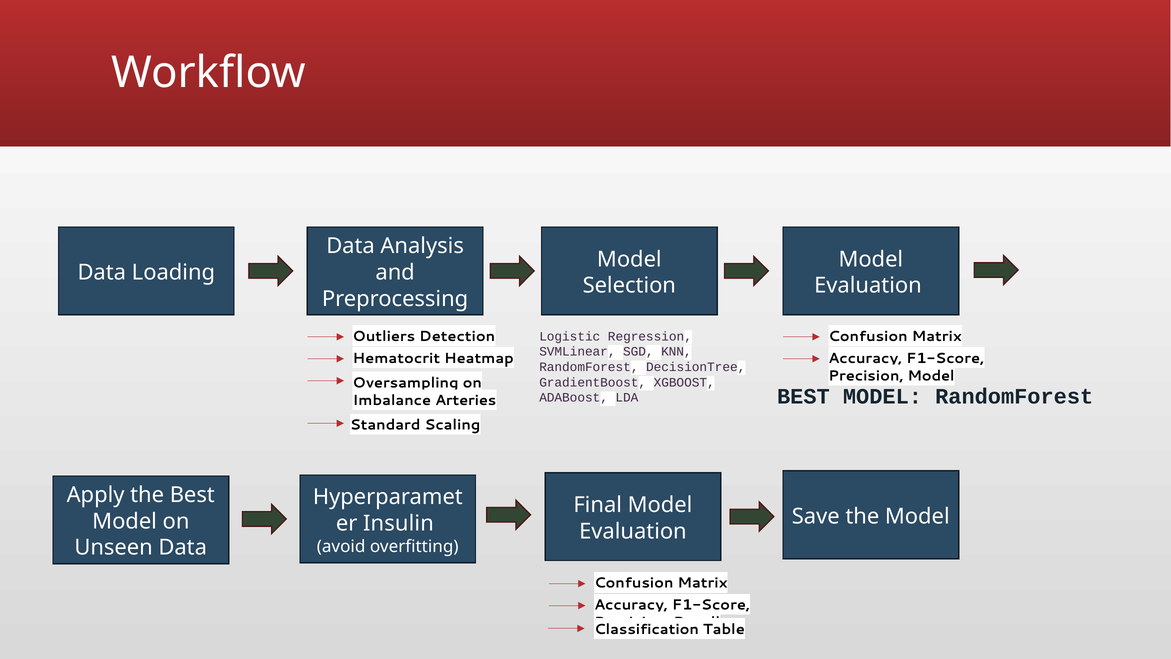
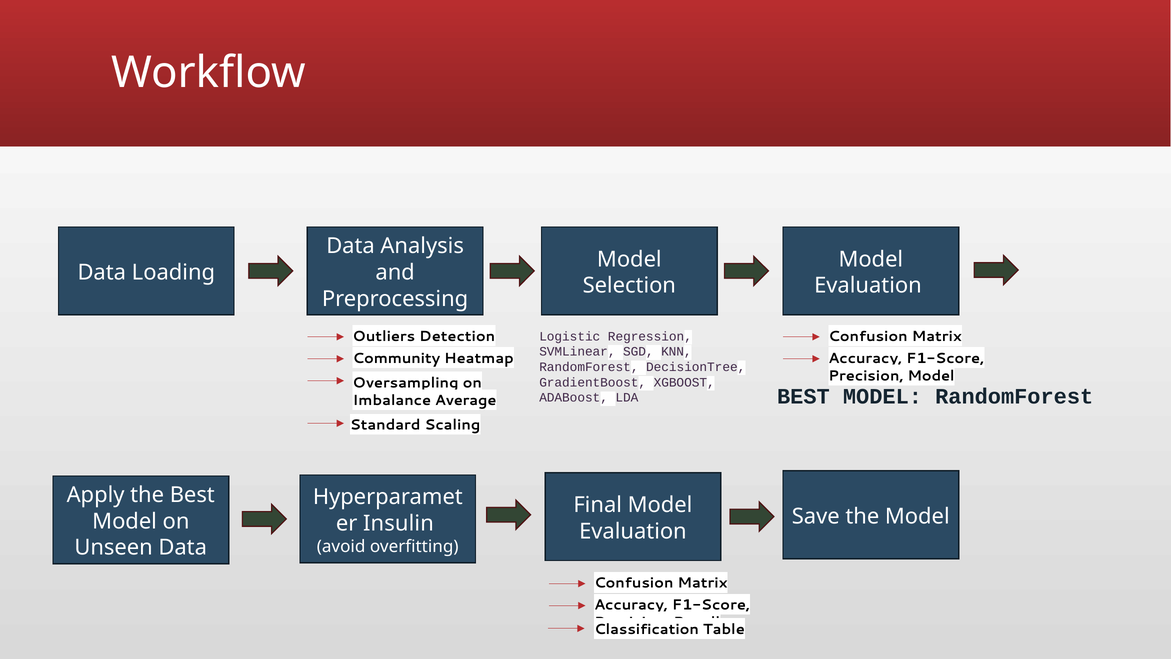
Hematocrit: Hematocrit -> Community
Arteries: Arteries -> Average
